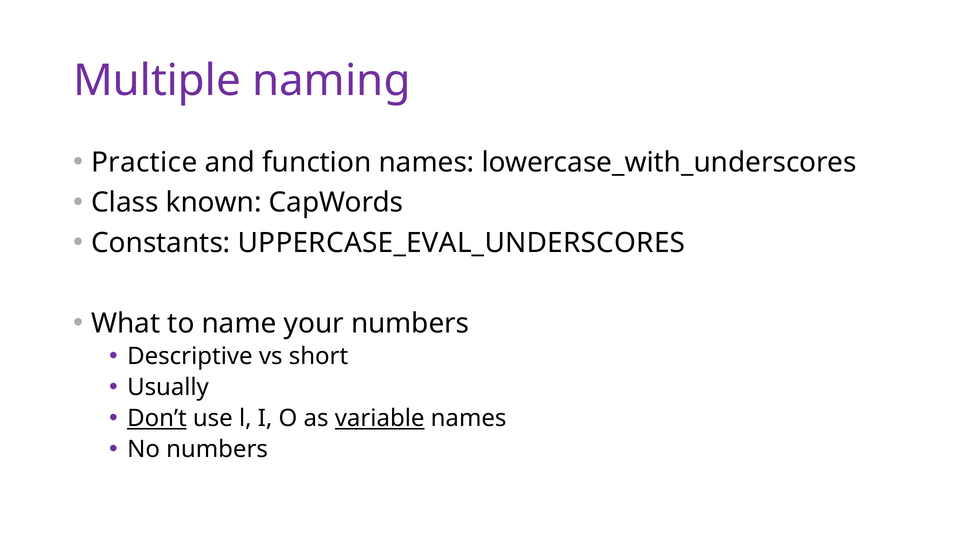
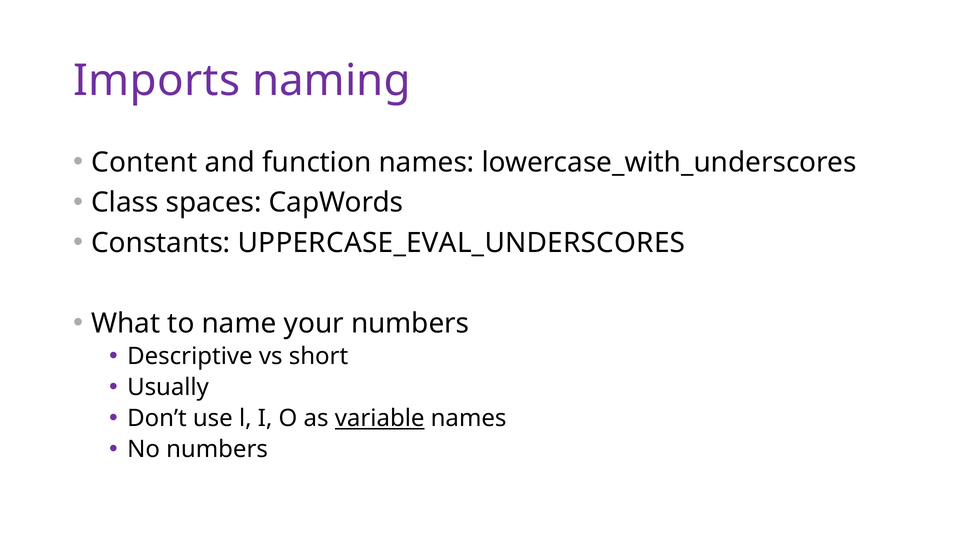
Multiple: Multiple -> Imports
Practice: Practice -> Content
known: known -> spaces
Don’t underline: present -> none
